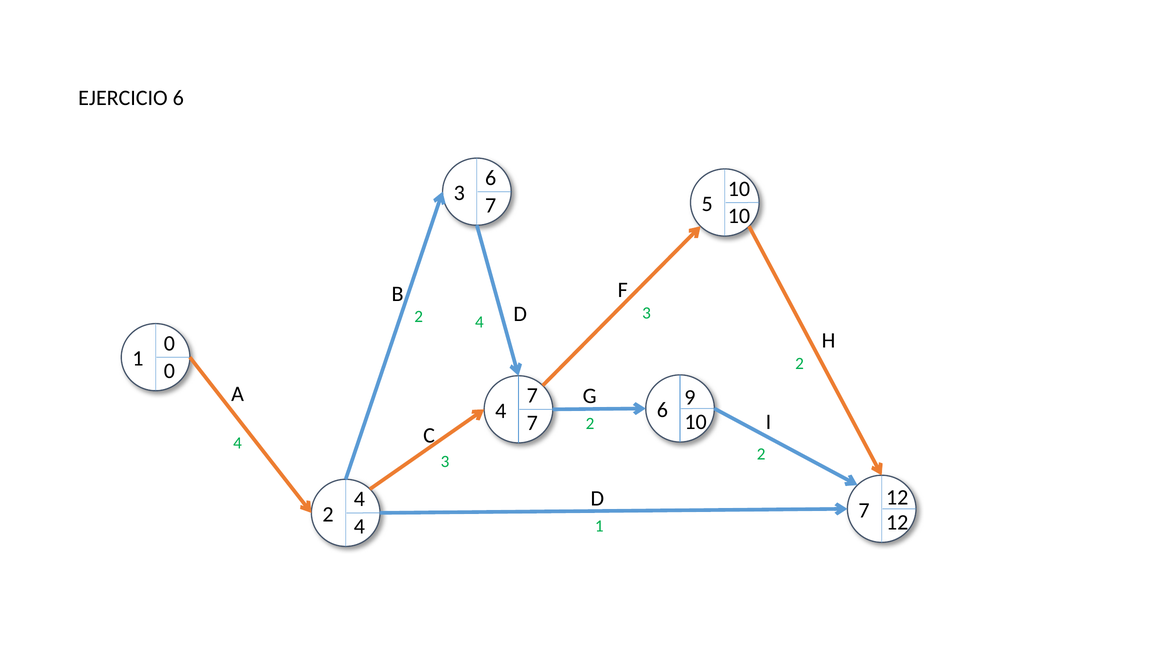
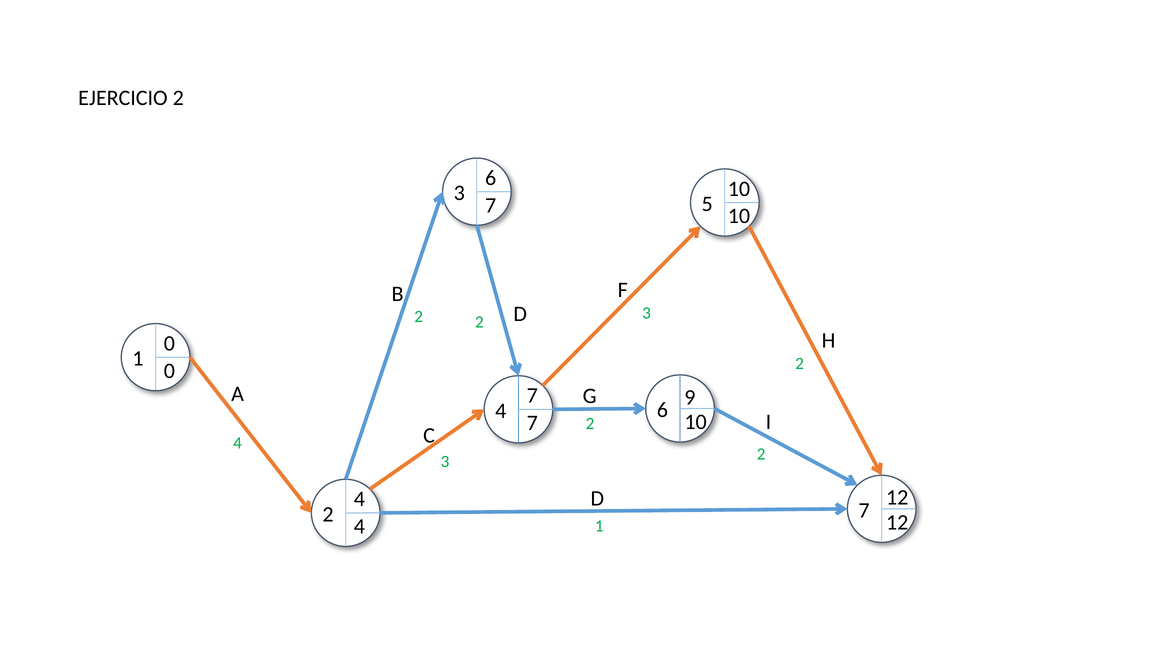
EJERCICIO 6: 6 -> 2
4 at (479, 322): 4 -> 2
